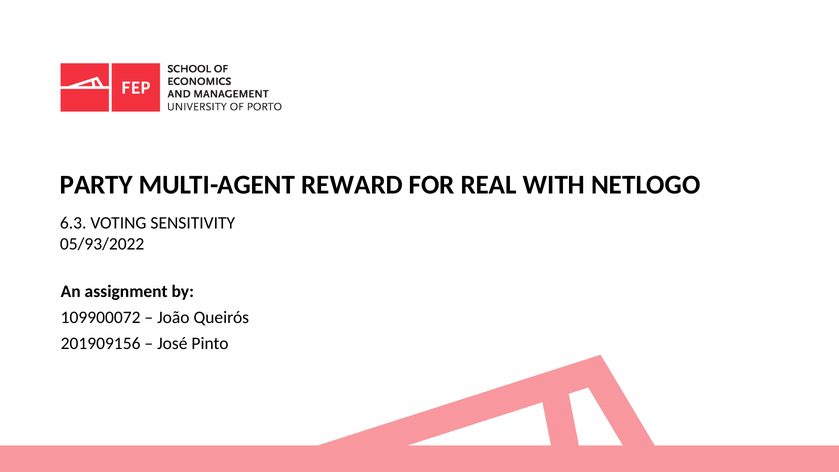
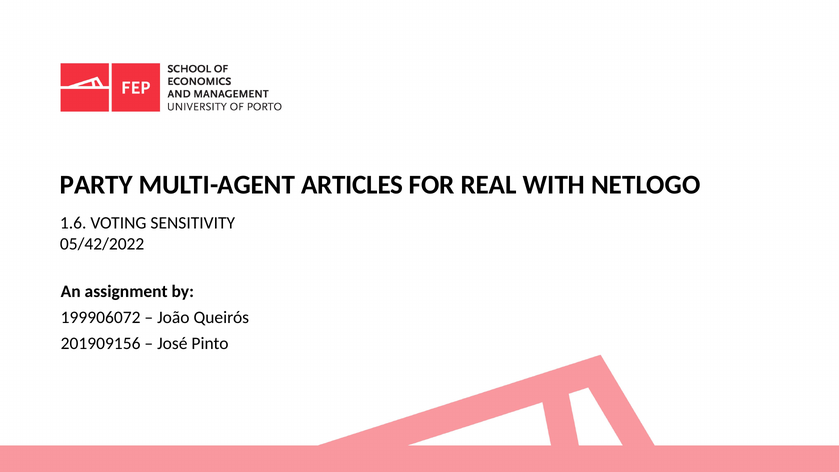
REWARD: REWARD -> ARTICLES
6.3: 6.3 -> 1.6
05/93/2022: 05/93/2022 -> 05/42/2022
109900072: 109900072 -> 199906072
